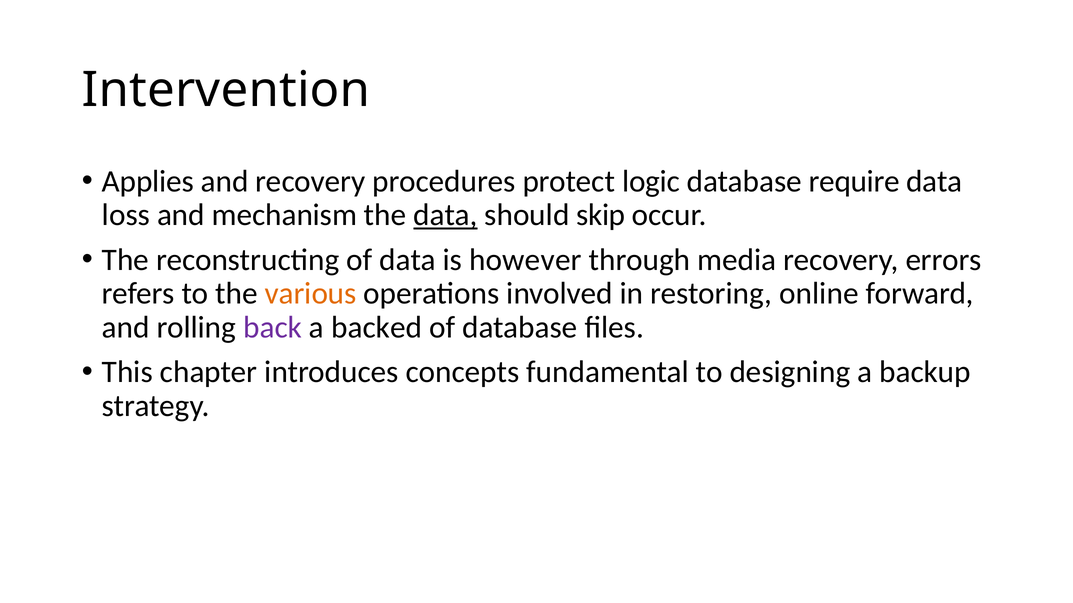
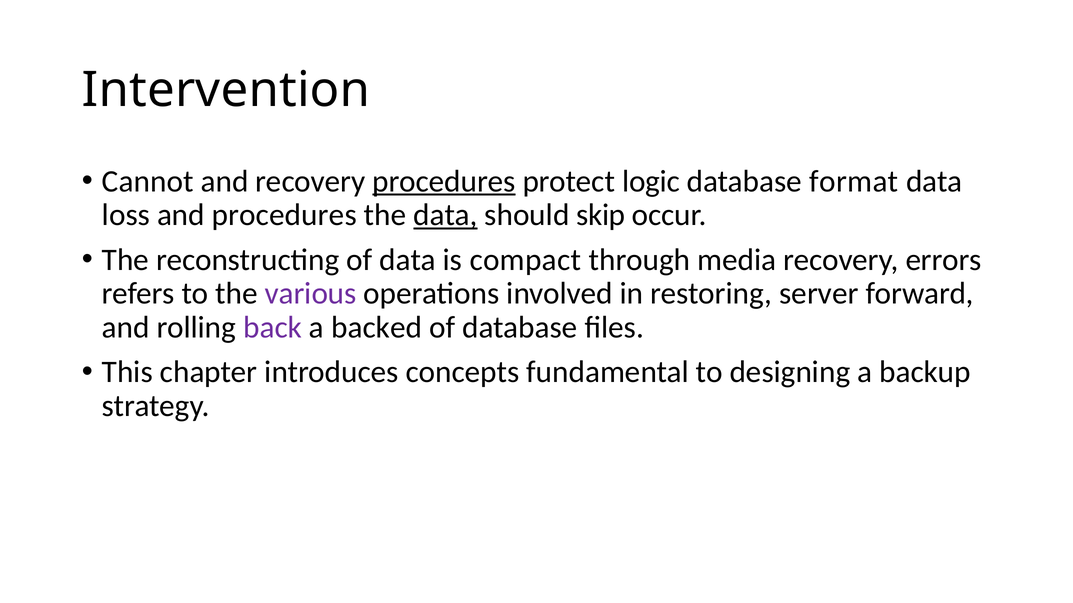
Applies: Applies -> Cannot
procedures at (444, 181) underline: none -> present
require: require -> format
and mechanism: mechanism -> procedures
however: however -> compact
various colour: orange -> purple
online: online -> server
